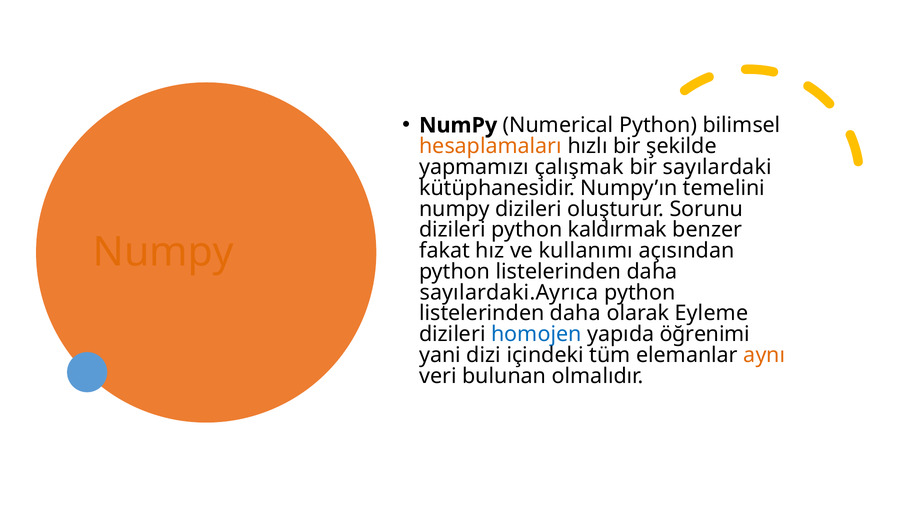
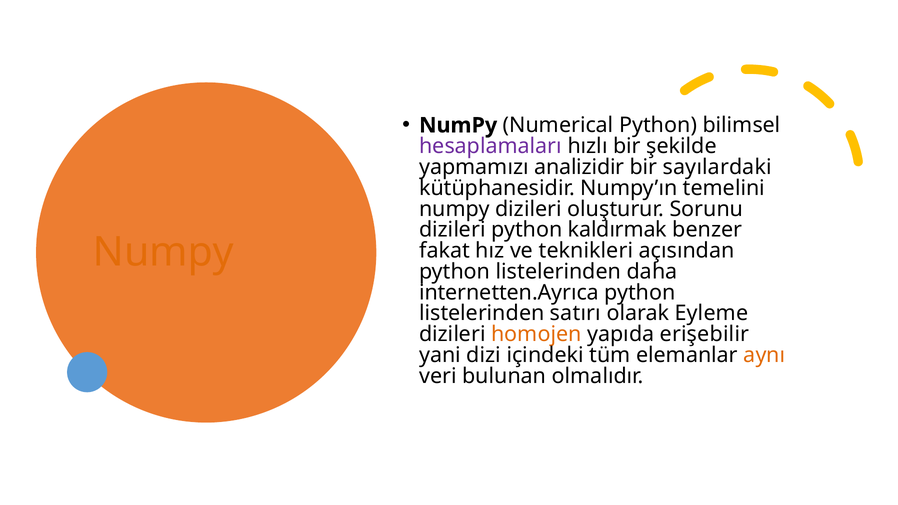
hesaplamaları colour: orange -> purple
çalışmak: çalışmak -> analizidir
kullanımı: kullanımı -> teknikleri
sayılardaki.Ayrıca: sayılardaki.Ayrıca -> internetten.Ayrıca
daha at (575, 313): daha -> satırı
homojen colour: blue -> orange
öğrenimi: öğrenimi -> erişebilir
